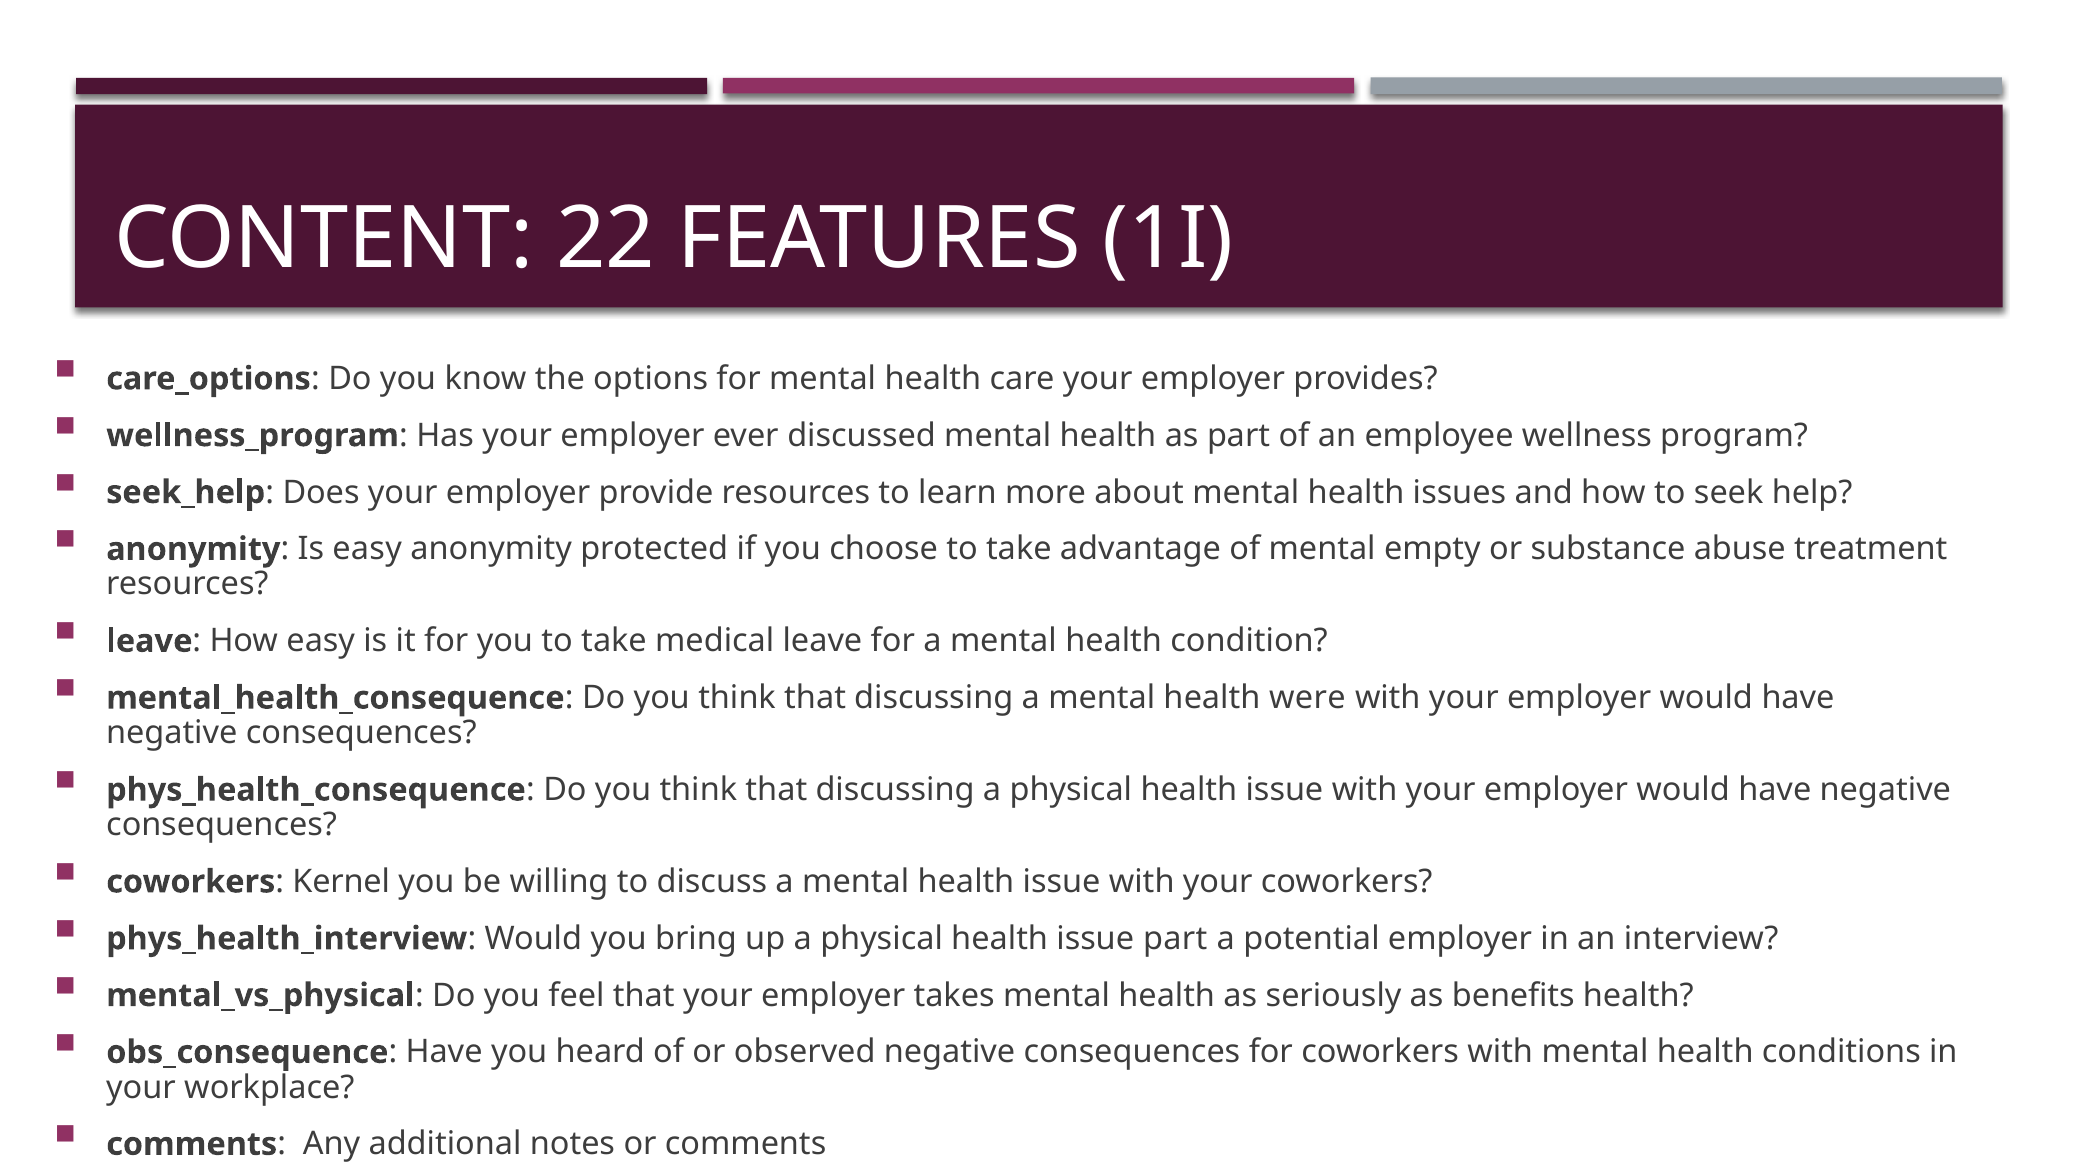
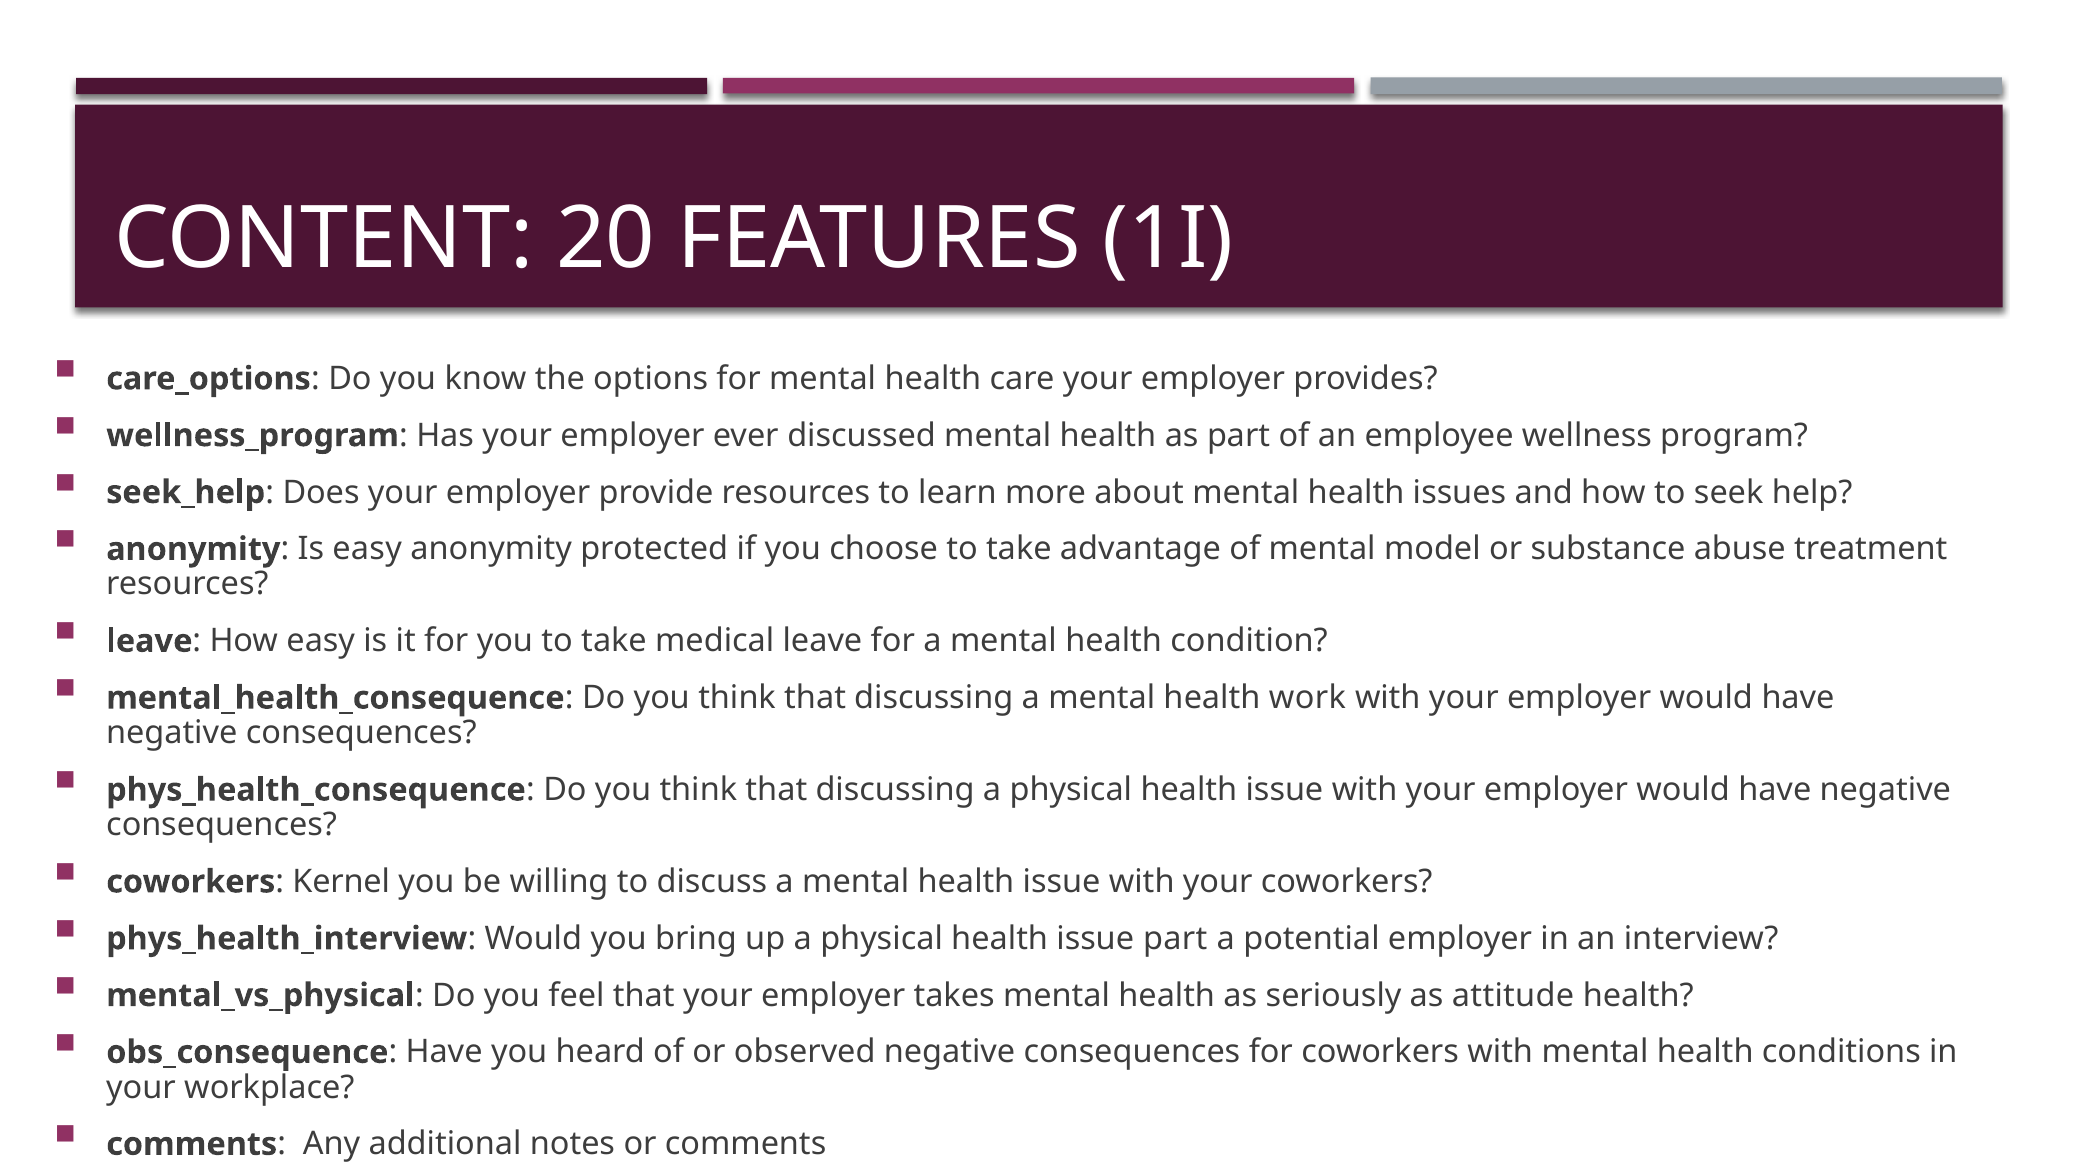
22: 22 -> 20
empty: empty -> model
were: were -> work
benefits: benefits -> attitude
